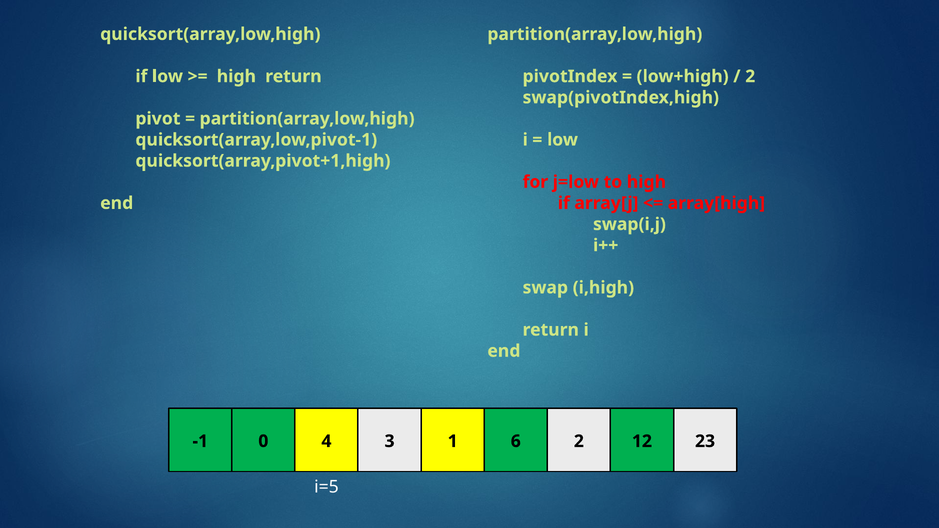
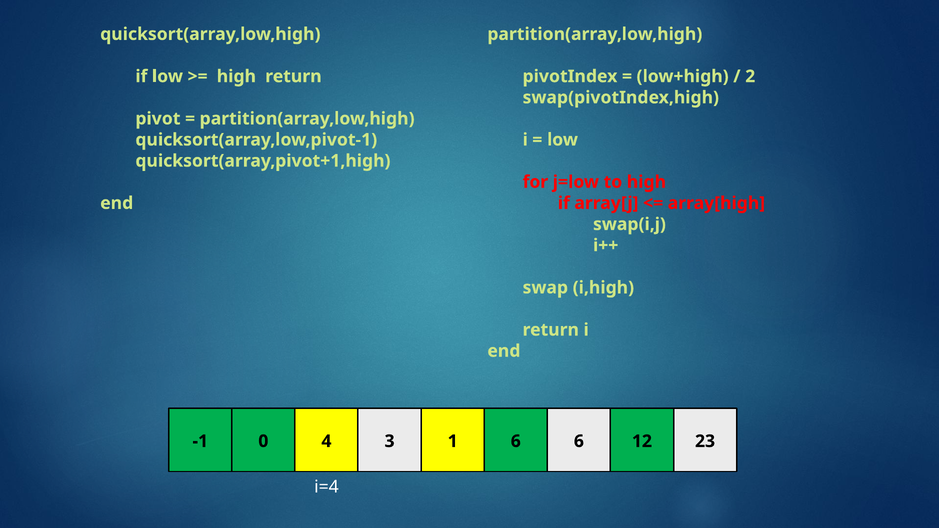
6 2: 2 -> 6
i=5: i=5 -> i=4
